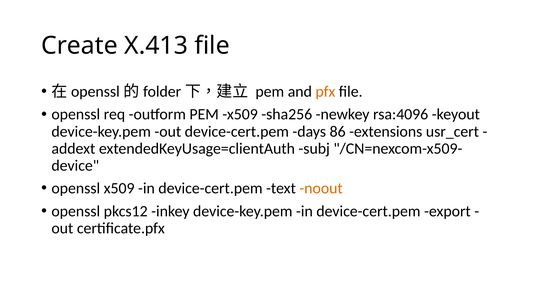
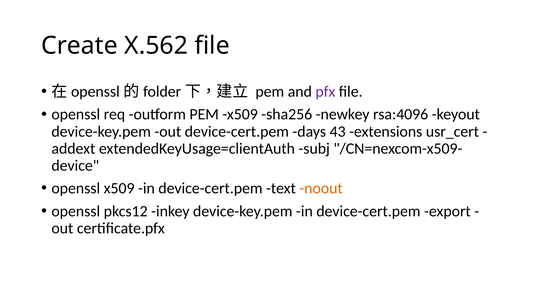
X.413: X.413 -> X.562
pfx colour: orange -> purple
86: 86 -> 43
